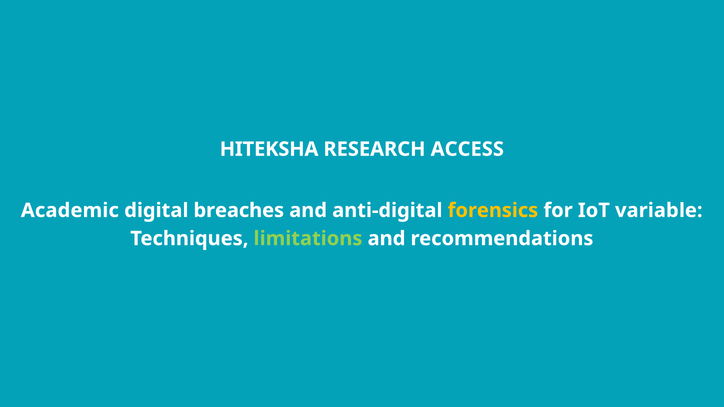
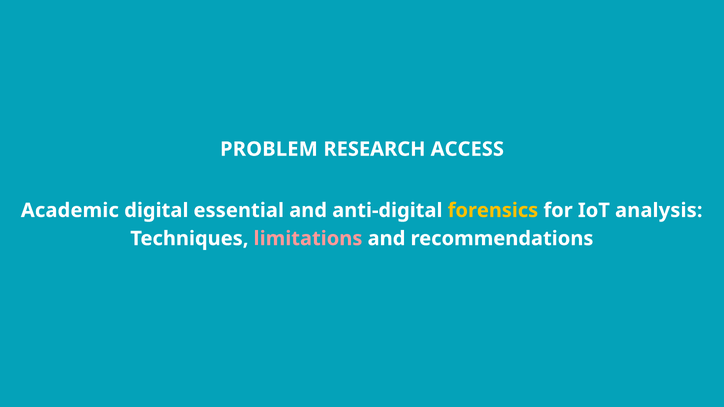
HITEKSHA: HITEKSHA -> PROBLEM
breaches: breaches -> essential
variable: variable -> analysis
limitations colour: light green -> pink
